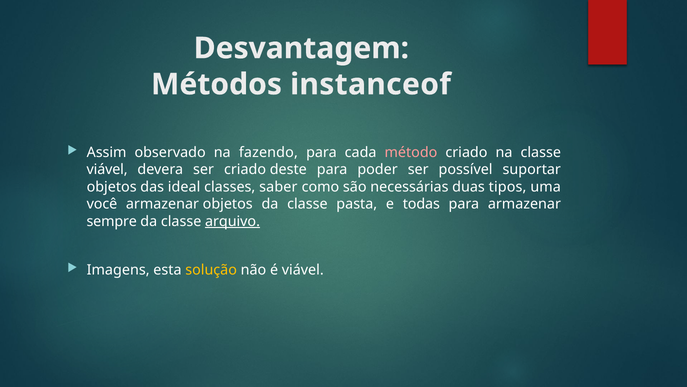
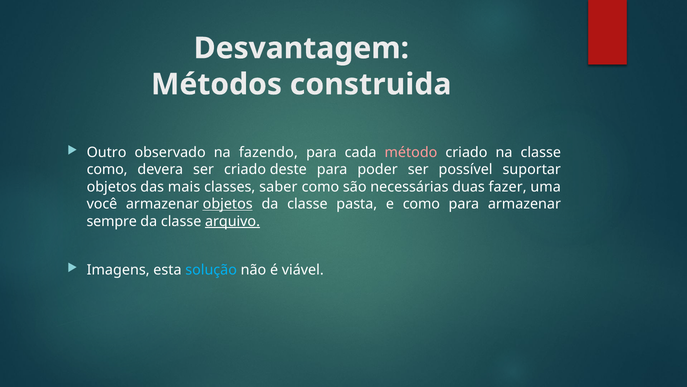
instanceof: instanceof -> construida
Assim: Assim -> Outro
viável at (107, 169): viável -> como
ideal: ideal -> mais
tipos: tipos -> fazer
objetos at (228, 204) underline: none -> present
e todas: todas -> como
solução colour: yellow -> light blue
